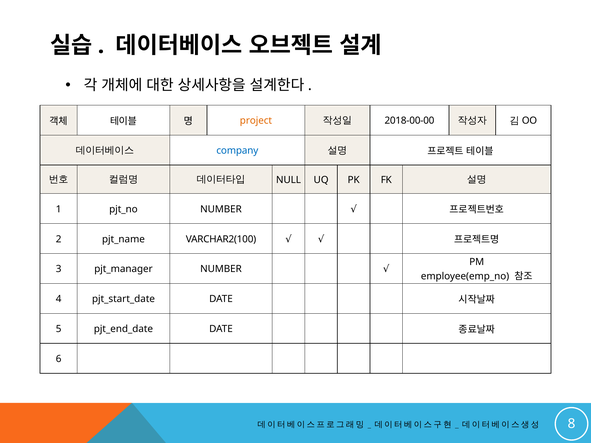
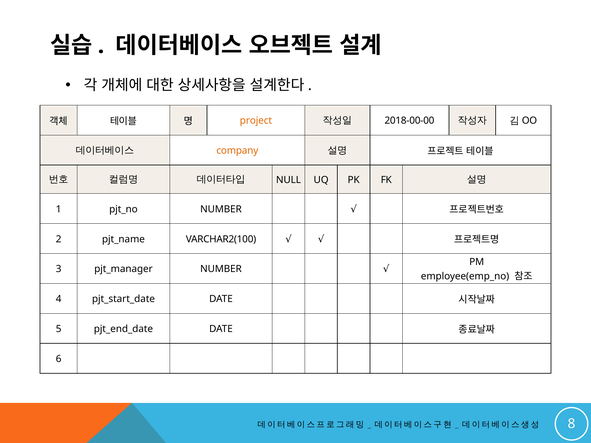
company colour: blue -> orange
